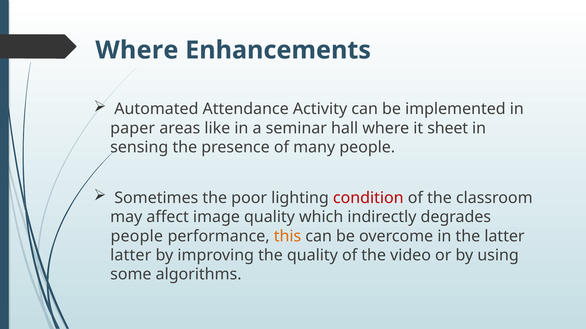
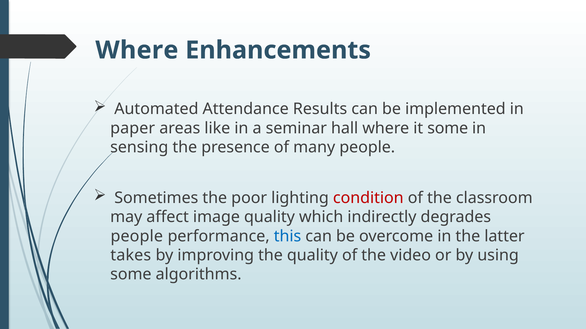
Activity: Activity -> Results
it sheet: sheet -> some
this colour: orange -> blue
latter at (131, 256): latter -> takes
